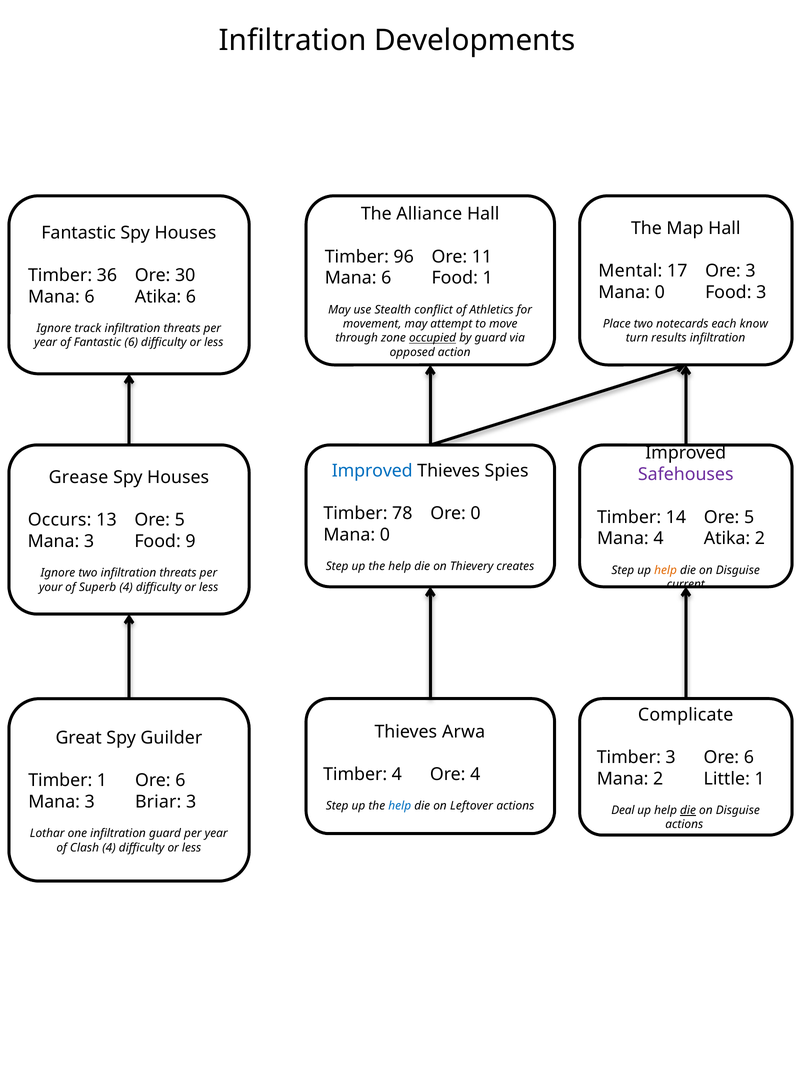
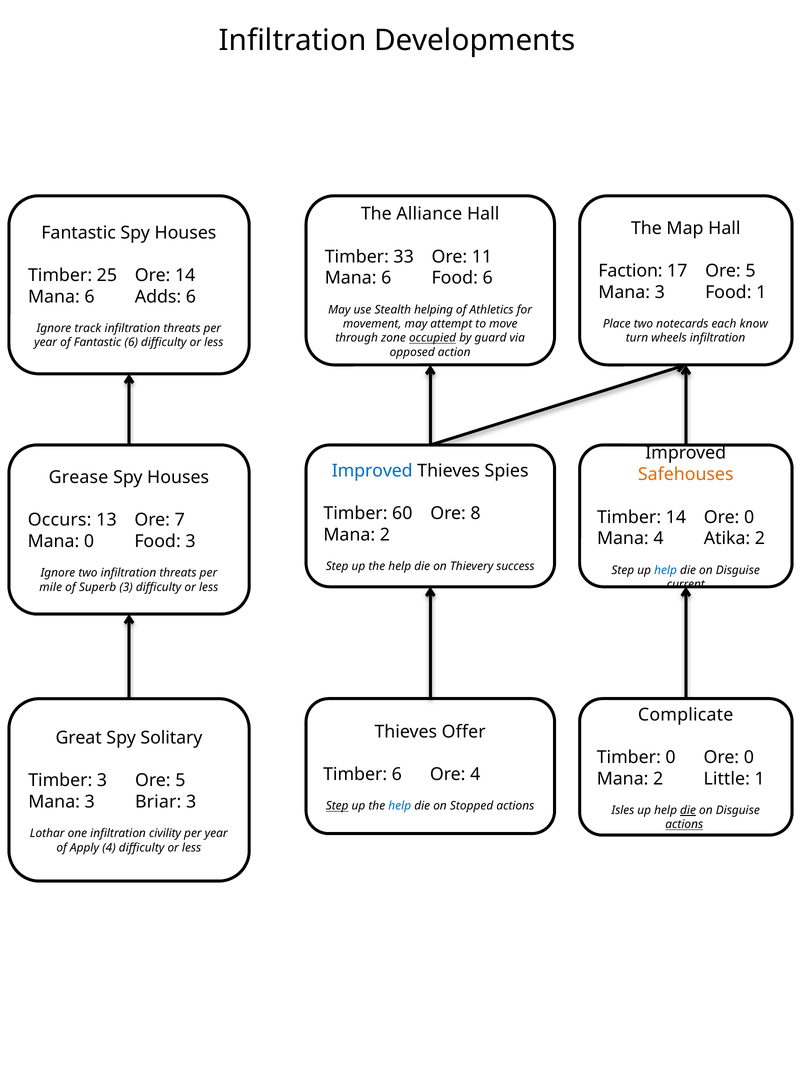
96: 96 -> 33
Mental: Mental -> Faction
17 Ore 3: 3 -> 5
36: 36 -> 25
Ore 30: 30 -> 14
Food 1: 1 -> 6
0 at (660, 292): 0 -> 3
Food 3: 3 -> 1
6 Atika: Atika -> Adds
conflict: conflict -> helping
results: results -> wheels
Safehouses colour: purple -> orange
78: 78 -> 60
Ore 0: 0 -> 8
14 Ore 5: 5 -> 0
13 Ore 5: 5 -> 7
0 at (385, 535): 0 -> 2
3 at (89, 541): 3 -> 0
Food 9: 9 -> 3
creates: creates -> success
help at (666, 570) colour: orange -> blue
your: your -> mile
Superb 4: 4 -> 3
Arwa: Arwa -> Offer
Guilder: Guilder -> Solitary
Timber 3: 3 -> 0
6 at (749, 757): 6 -> 0
Timber 4: 4 -> 6
Timber 1: 1 -> 3
6 at (180, 780): 6 -> 5
Step at (337, 806) underline: none -> present
Leftover: Leftover -> Stopped
Deal: Deal -> Isles
actions at (684, 825) underline: none -> present
infiltration guard: guard -> civility
Clash: Clash -> Apply
